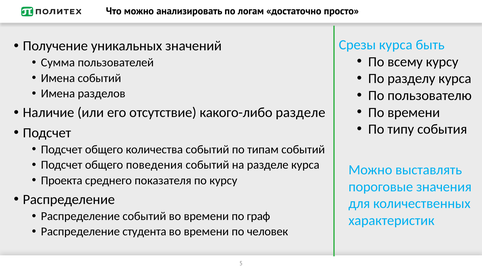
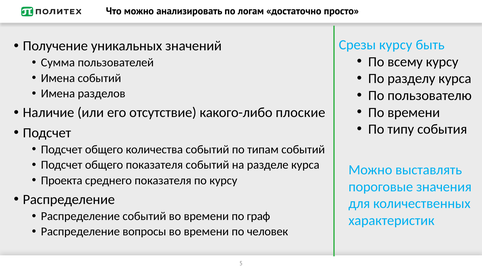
Срезы курса: курса -> курсу
какого-либо разделе: разделе -> плоские
общего поведения: поведения -> показателя
студента: студента -> вопросы
